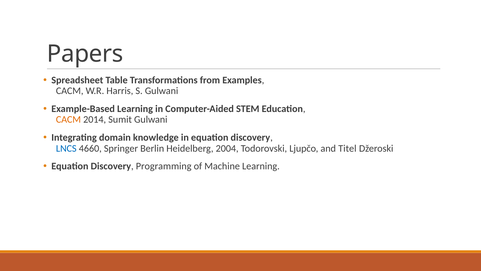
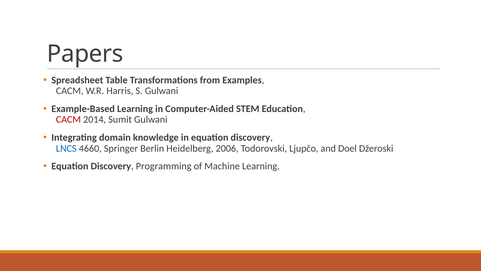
CACM at (68, 119) colour: orange -> red
2004: 2004 -> 2006
Titel: Titel -> Doel
